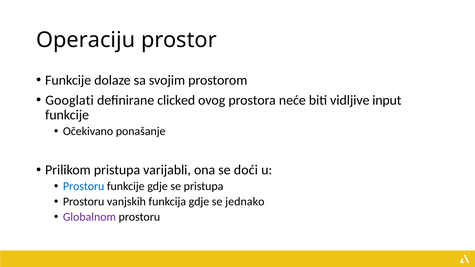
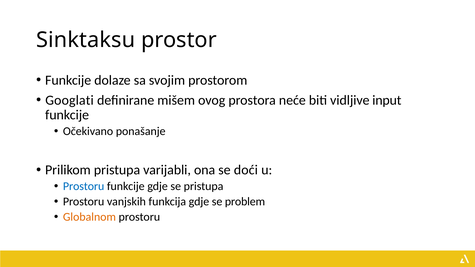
Operaciju: Operaciju -> Sinktaksu
clicked: clicked -> mišem
jednako: jednako -> problem
Globalnom colour: purple -> orange
